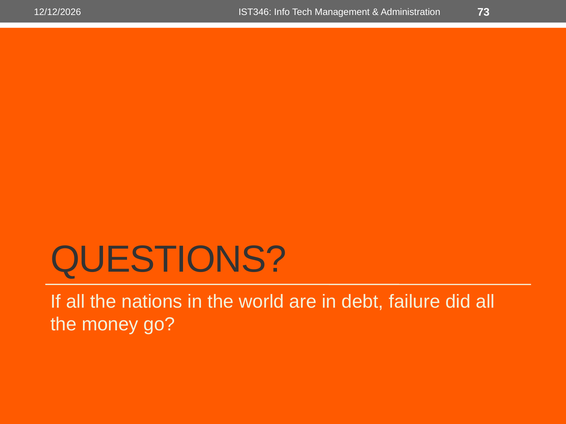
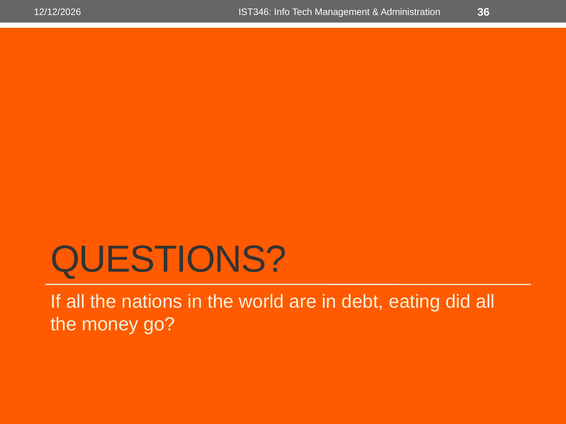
73: 73 -> 36
failure: failure -> eating
